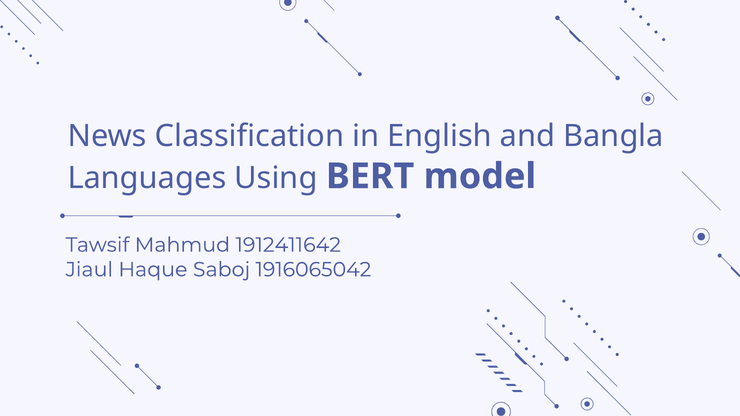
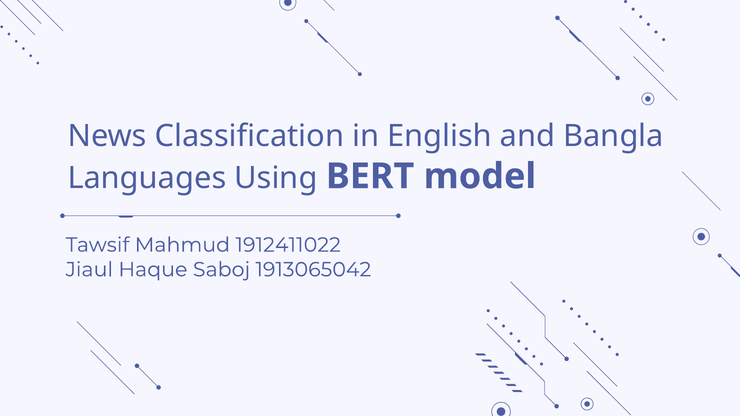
1912411642: 1912411642 -> 1912411022
1916065042: 1916065042 -> 1913065042
